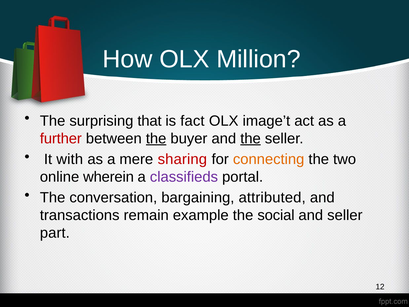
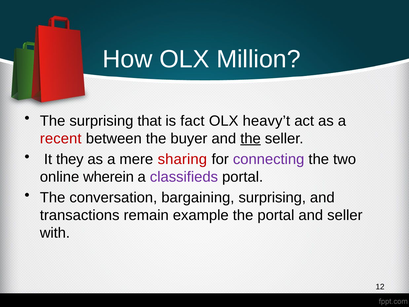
image’t: image’t -> heavy’t
further: further -> recent
the at (156, 138) underline: present -> none
with: with -> they
connecting colour: orange -> purple
bargaining attributed: attributed -> surprising
the social: social -> portal
part: part -> with
